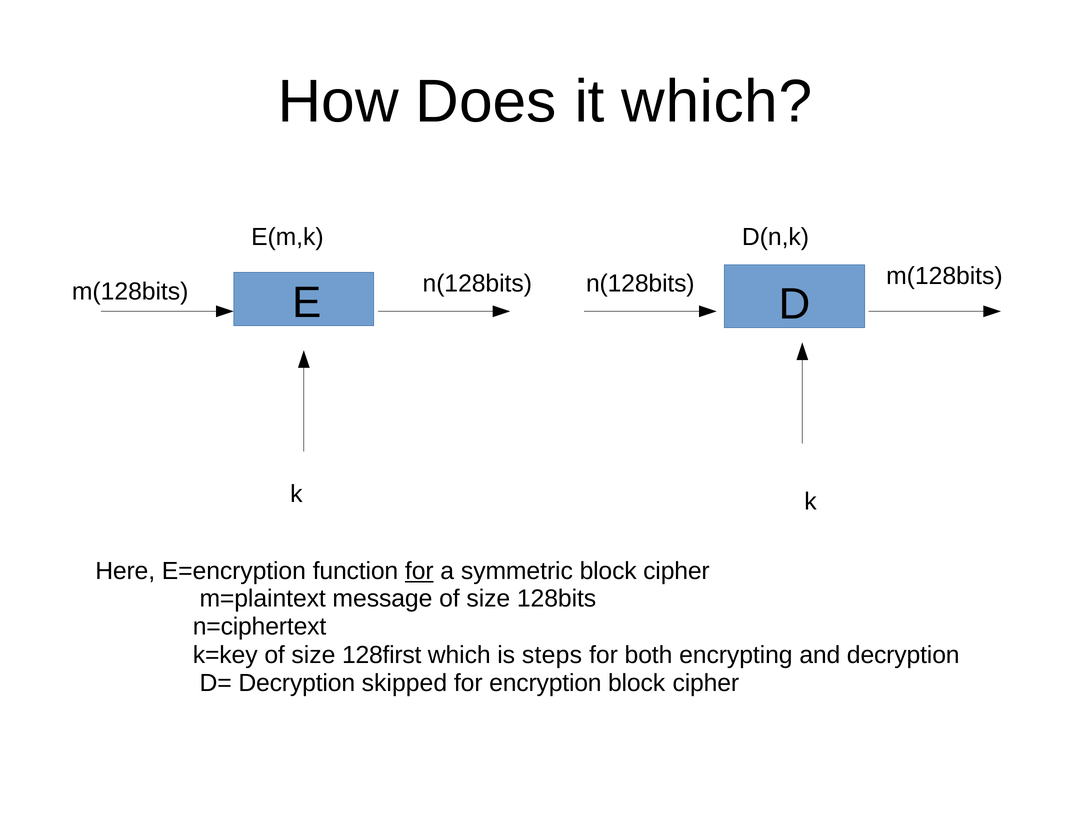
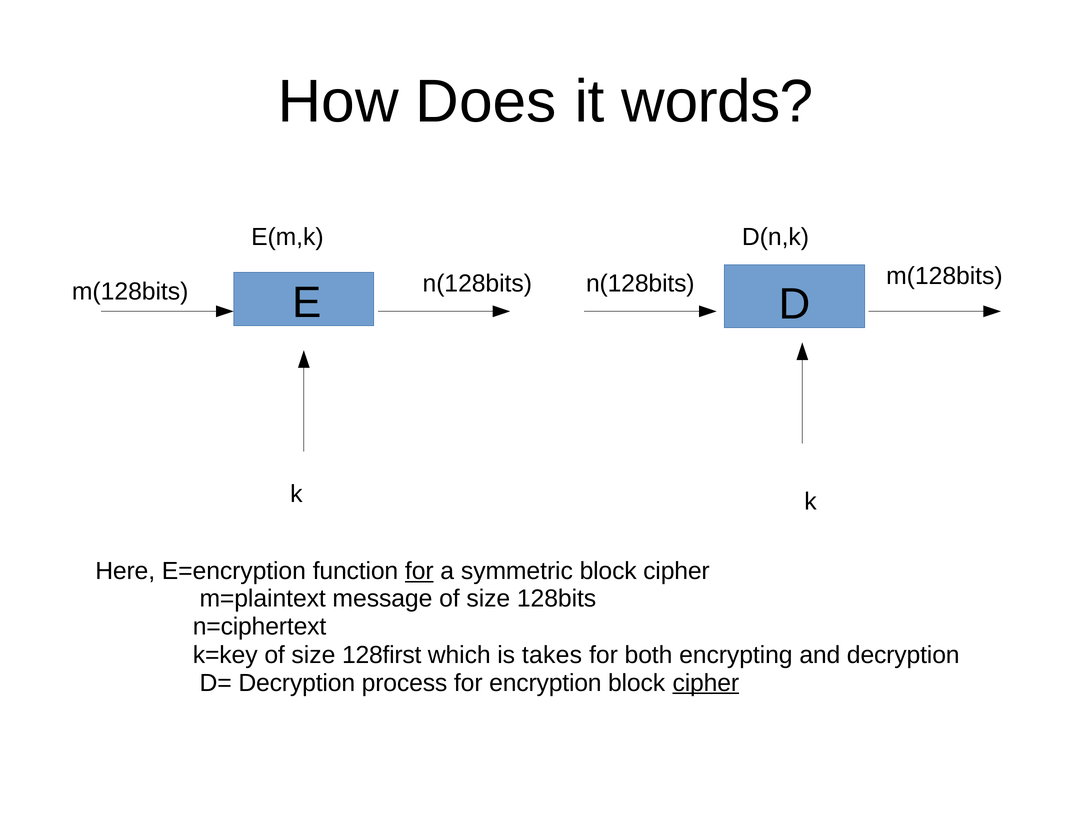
it which: which -> words
steps: steps -> takes
skipped: skipped -> process
cipher at (706, 683) underline: none -> present
